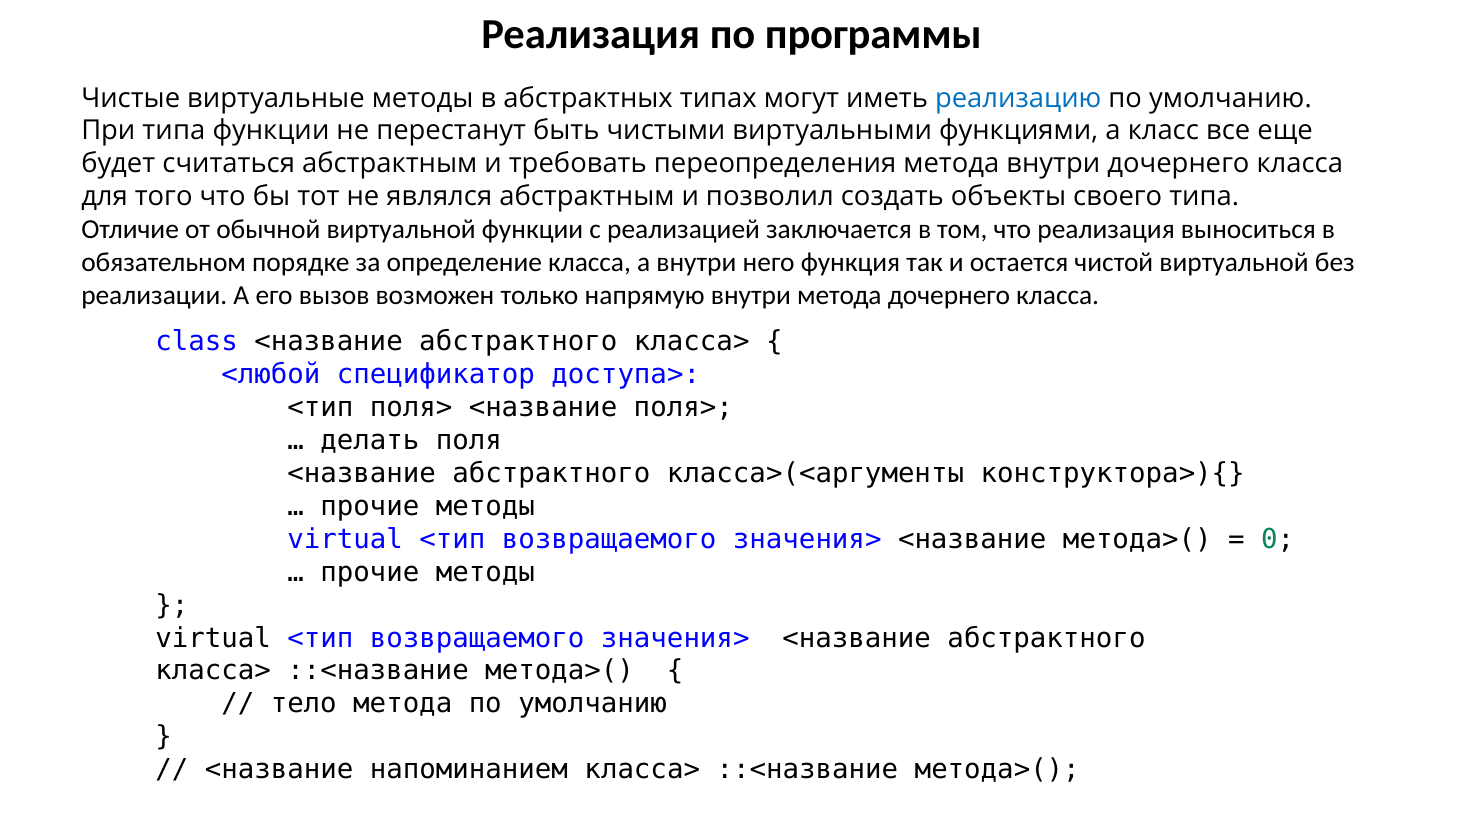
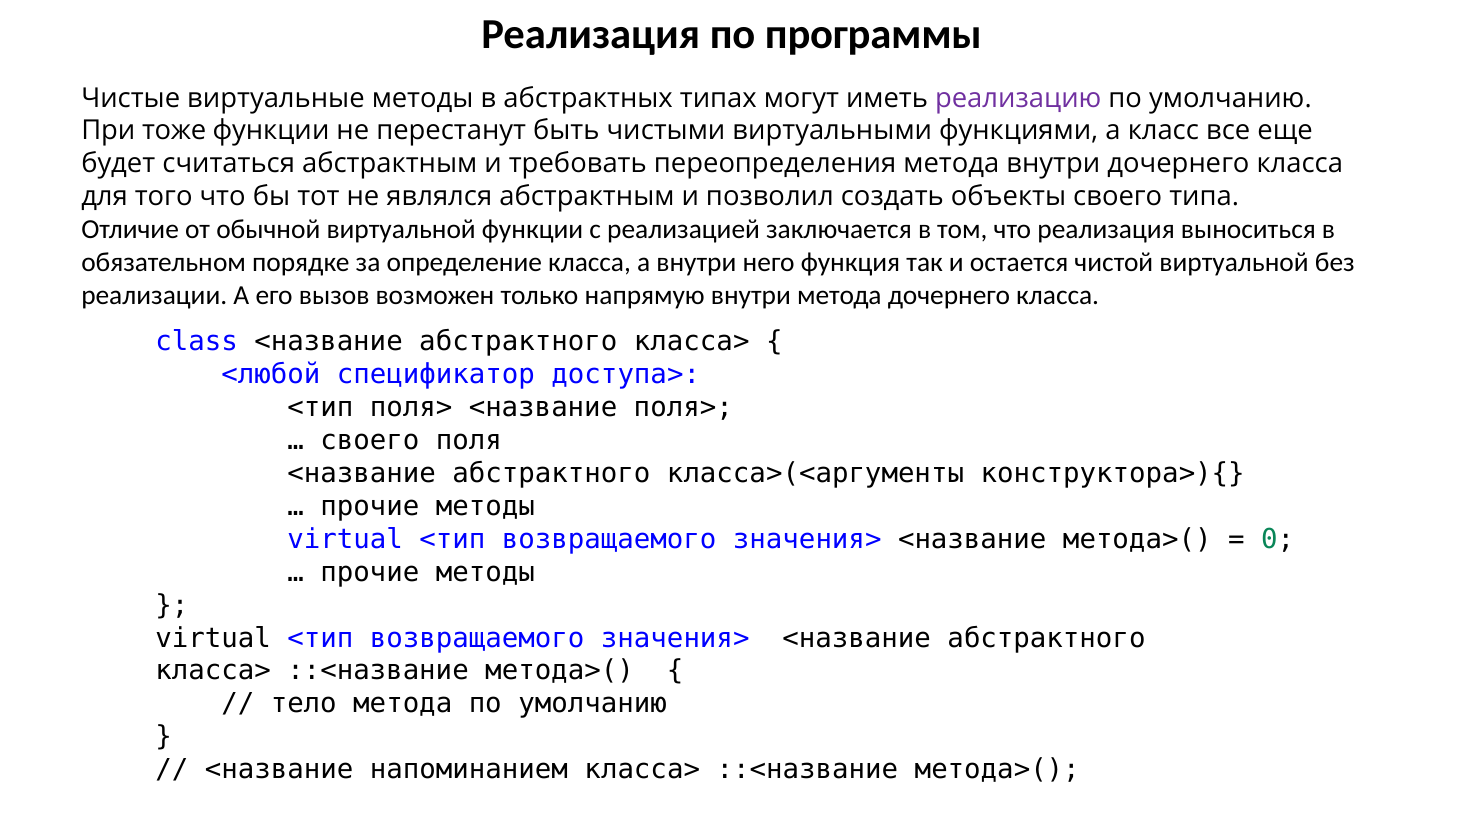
реализацию colour: blue -> purple
При типа: типа -> тоже
делать at (370, 440): делать -> своего
